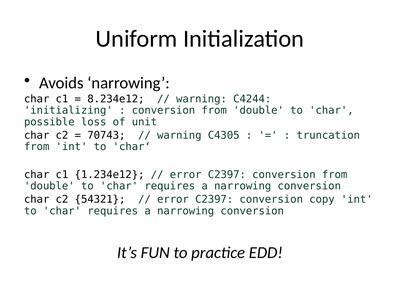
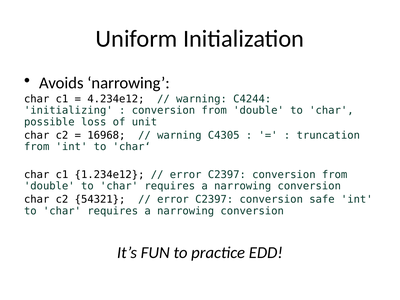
8.234e12: 8.234e12 -> 4.234e12
70743: 70743 -> 16968
copy: copy -> safe
